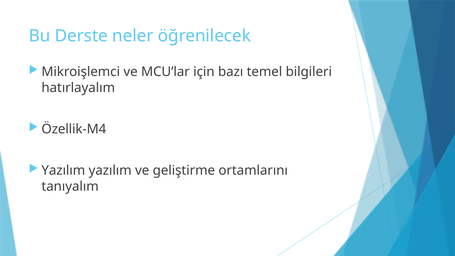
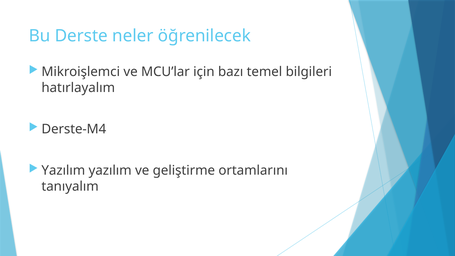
Özellik-M4: Özellik-M4 -> Derste-M4
